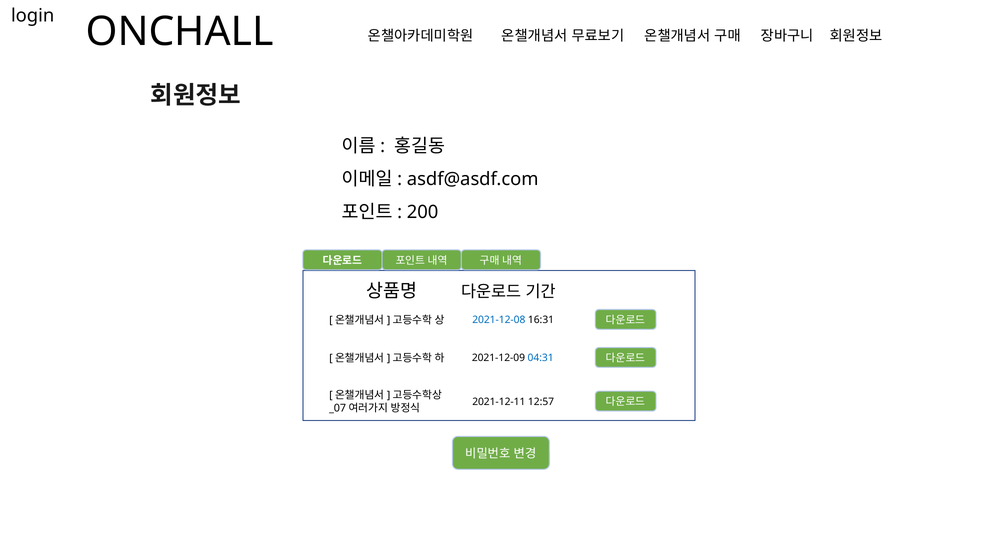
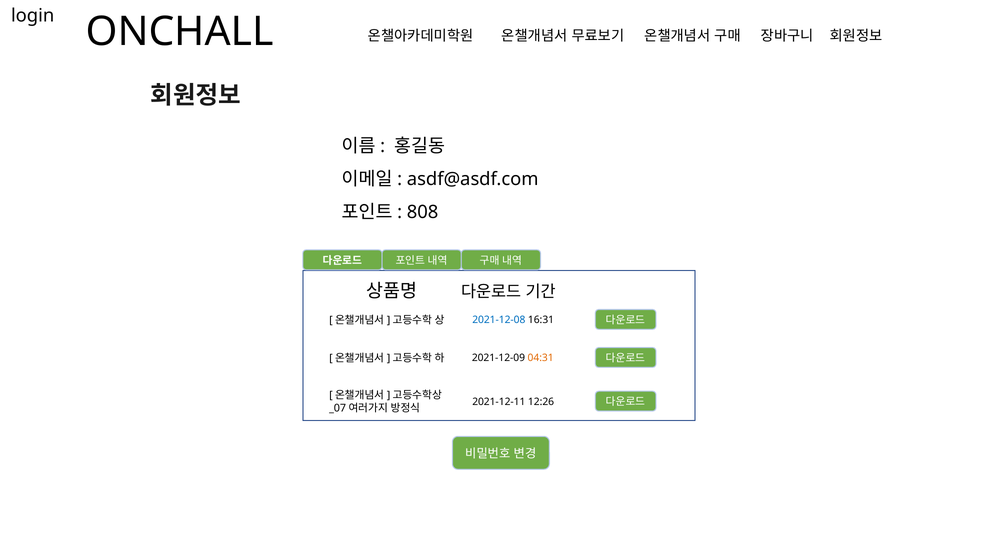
200: 200 -> 808
04:31 colour: blue -> orange
12:57: 12:57 -> 12:26
